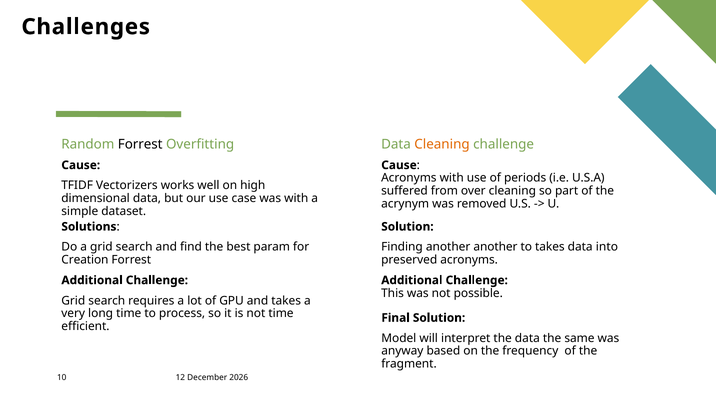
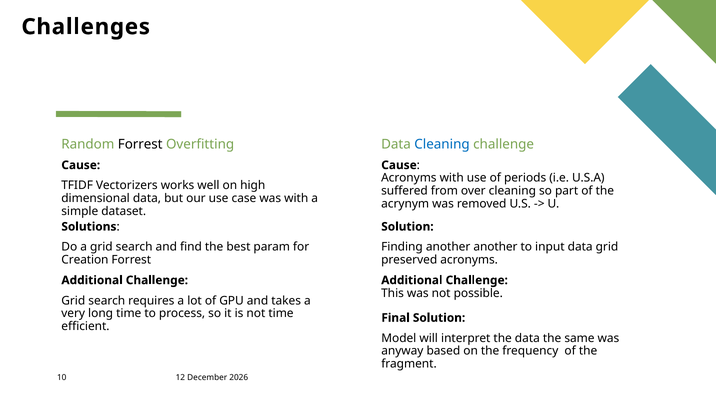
Cleaning at (442, 144) colour: orange -> blue
to takes: takes -> input
data into: into -> grid
